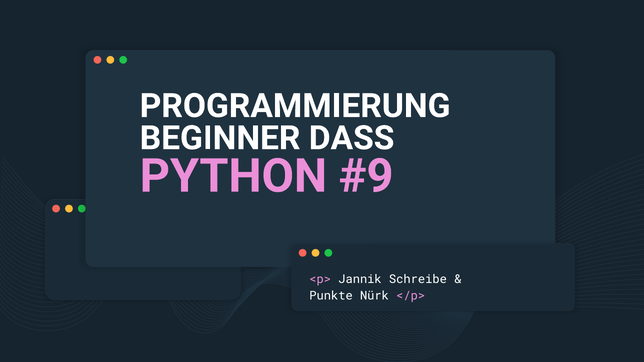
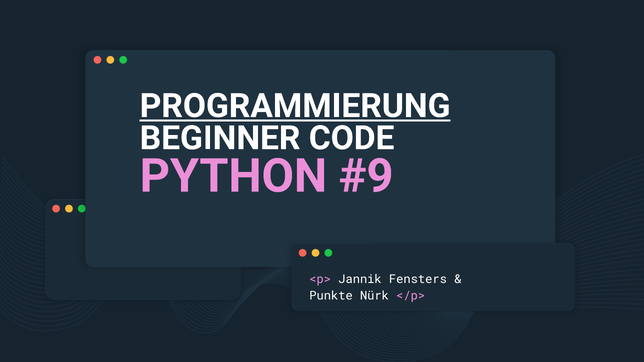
PROGRAMMIERUNG underline: none -> present
DASS: DASS -> CODE
Schreibe: Schreibe -> Fensters
